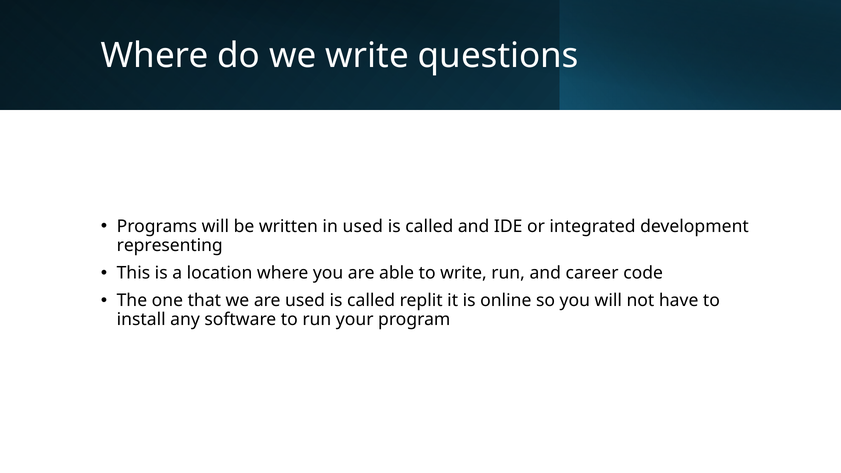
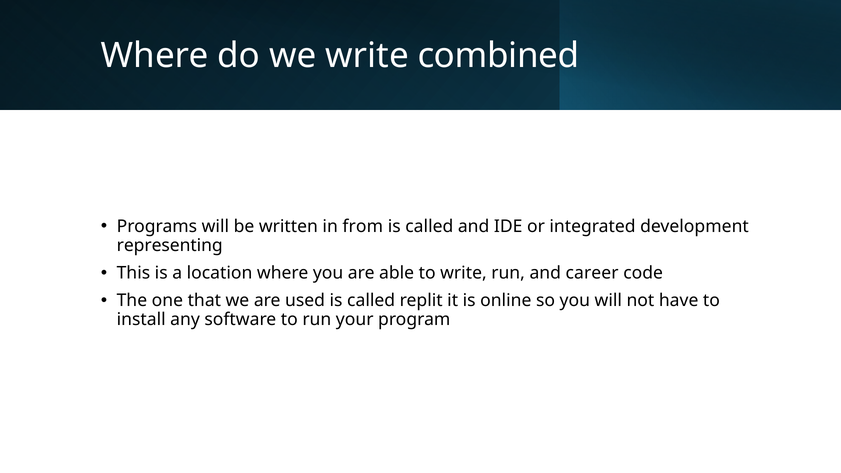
questions: questions -> combined
in used: used -> from
